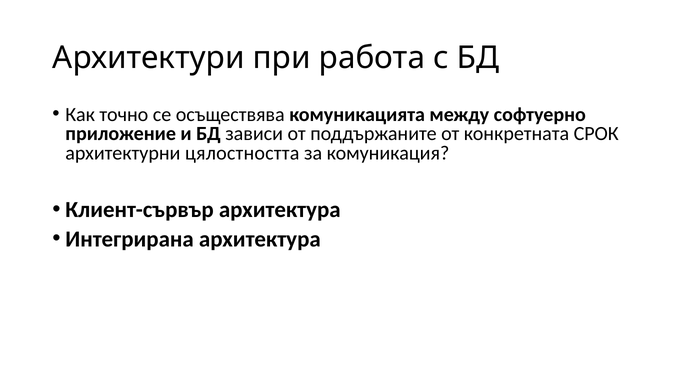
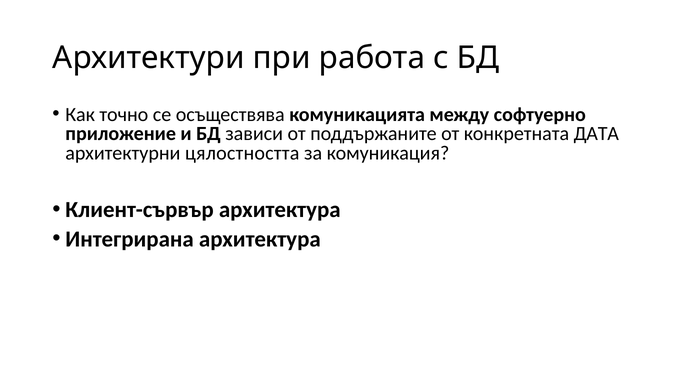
СРОК: СРОК -> ДАТА
